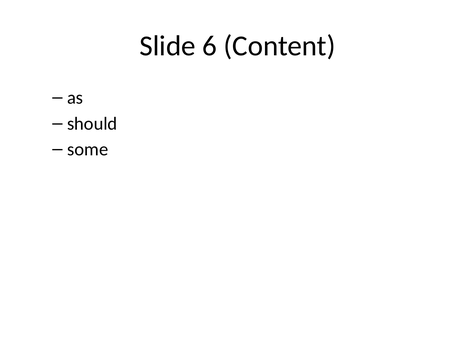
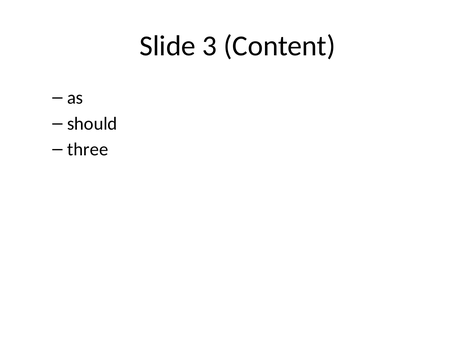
6: 6 -> 3
some: some -> three
